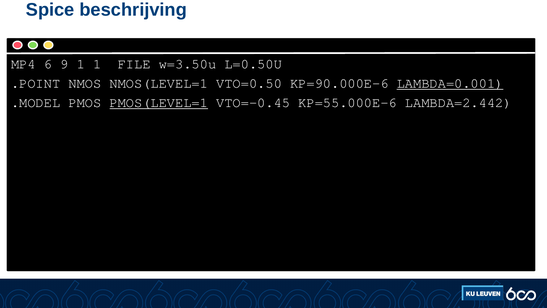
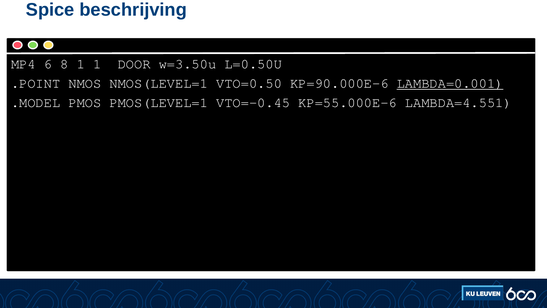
9: 9 -> 8
FILE: FILE -> DOOR
PMOS(LEVEL=1 underline: present -> none
LAMBDA=2.442: LAMBDA=2.442 -> LAMBDA=4.551
